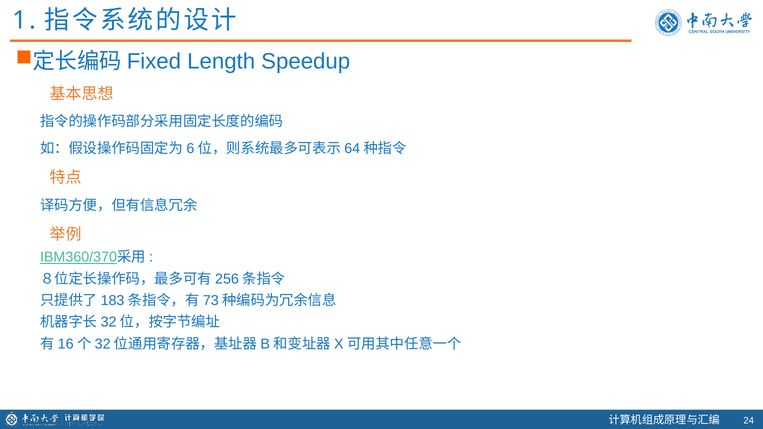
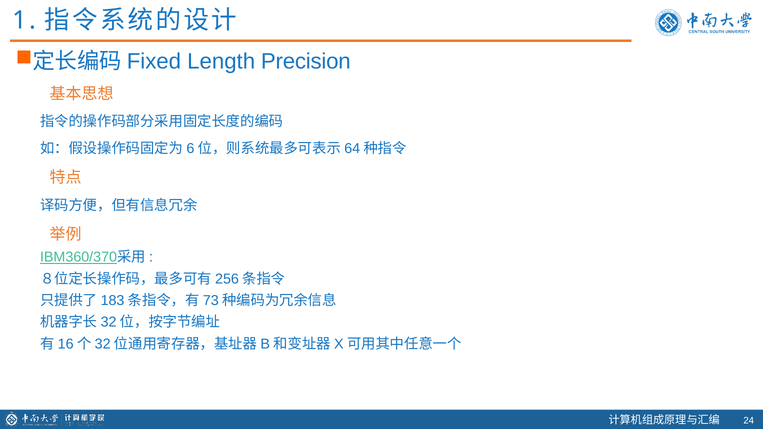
Speedup: Speedup -> Precision
